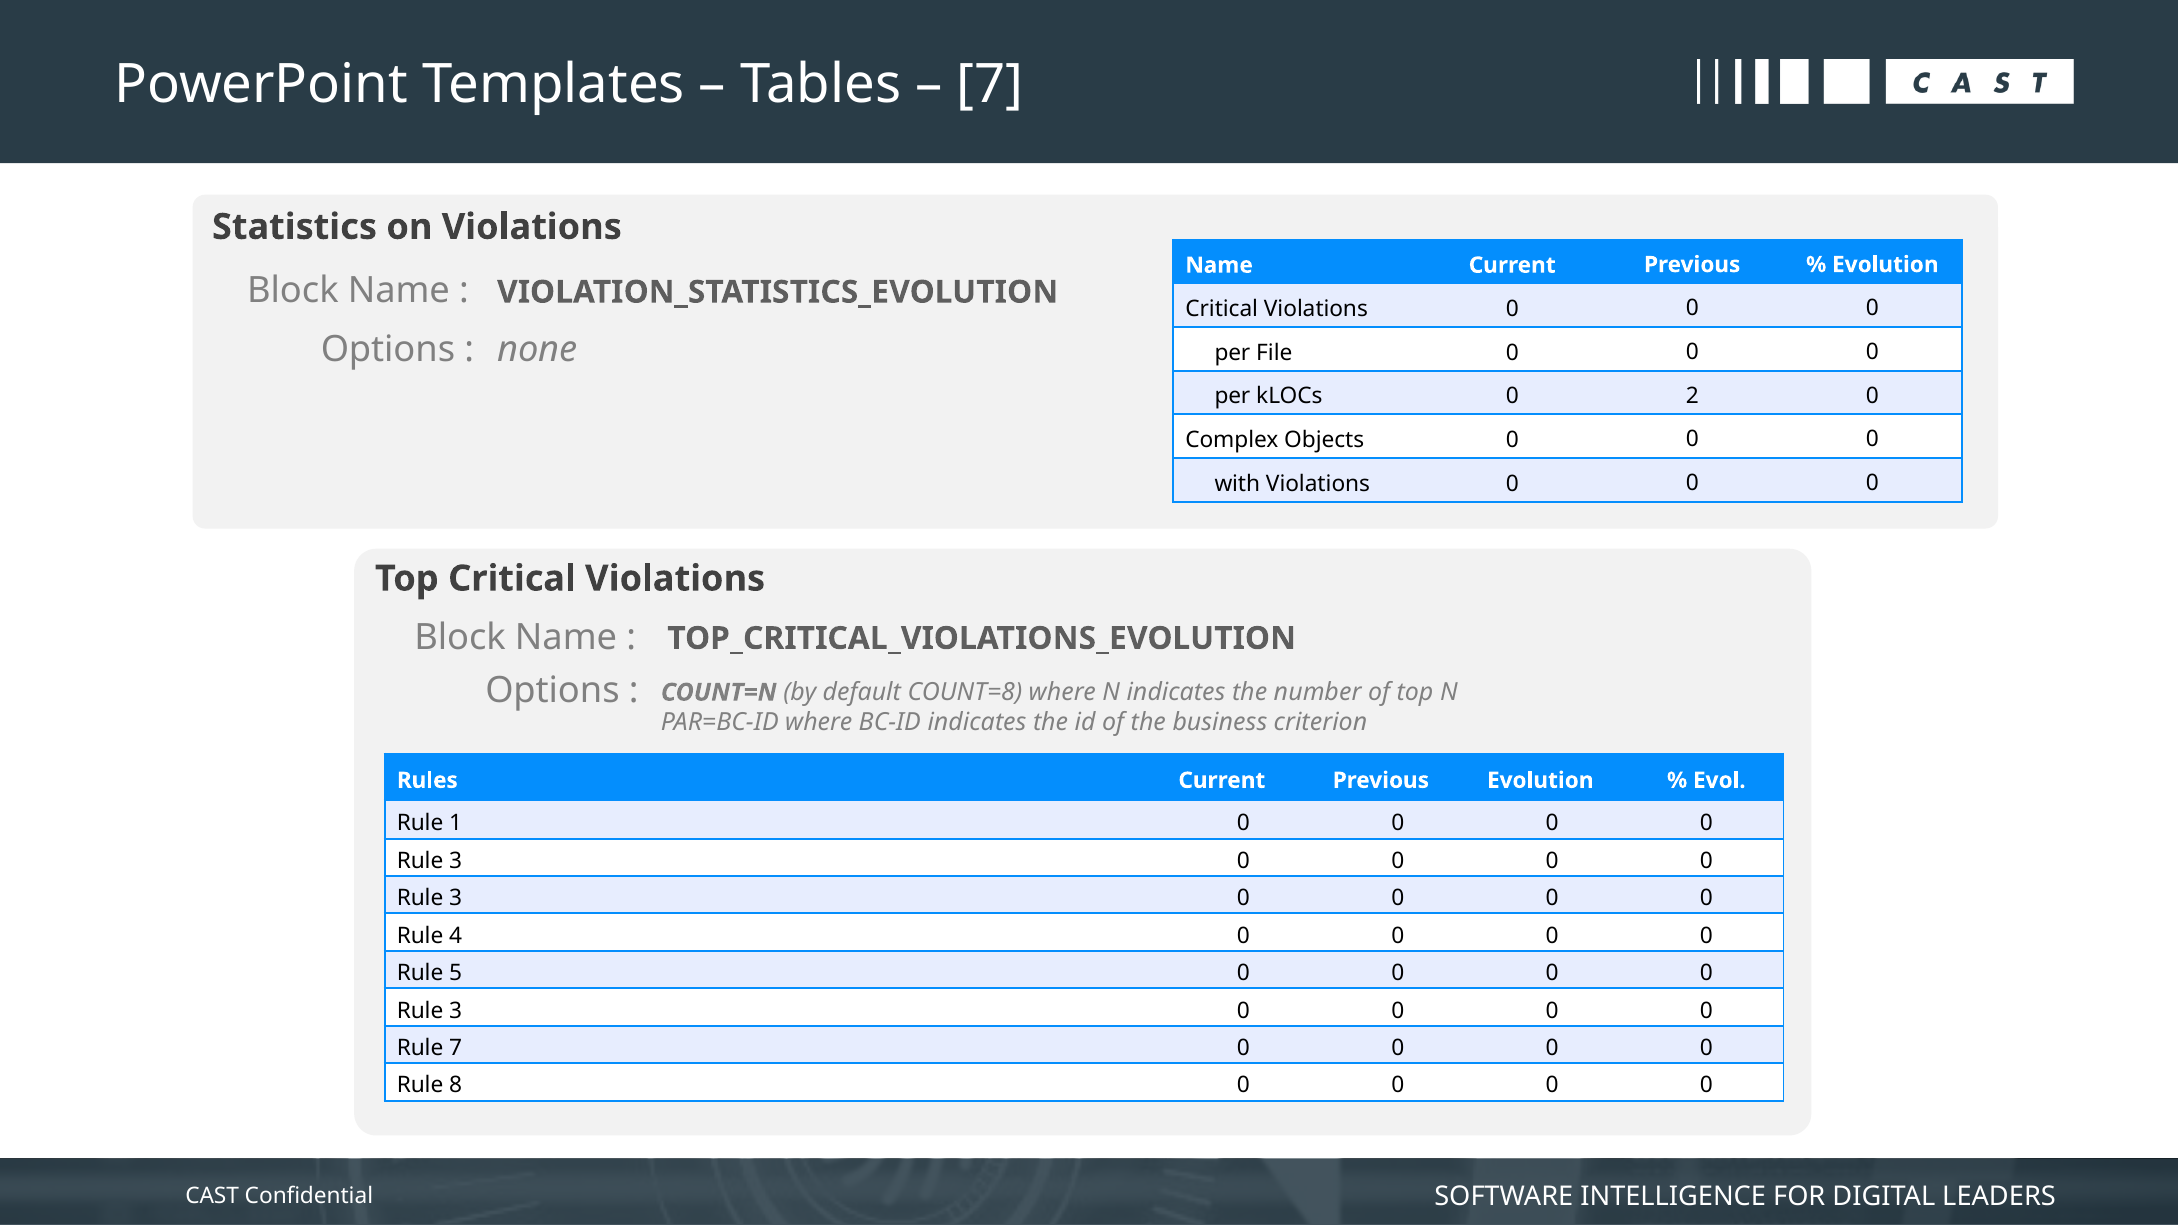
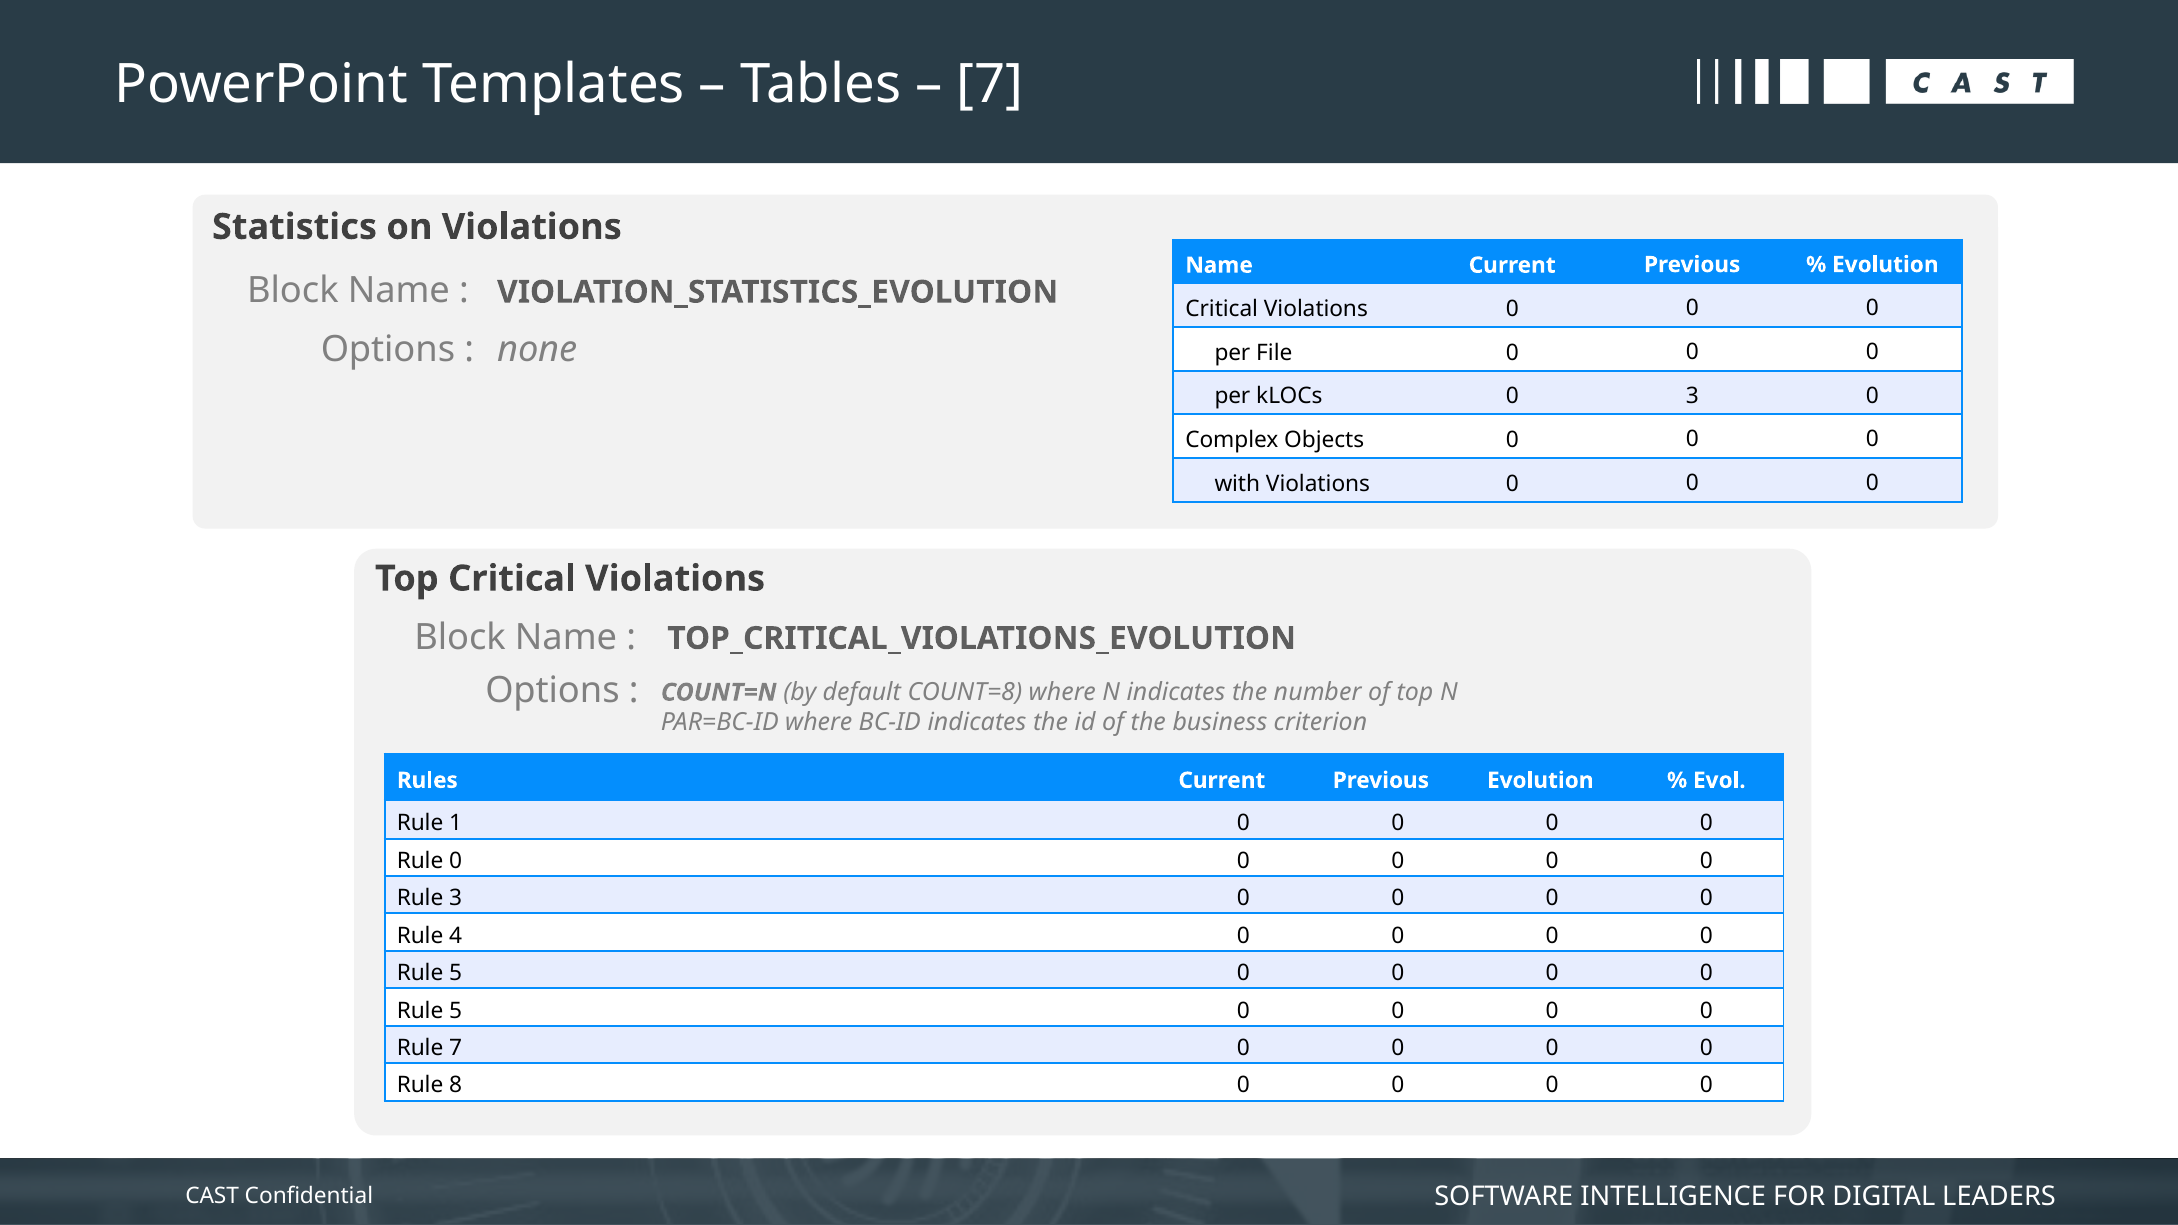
0 2: 2 -> 3
3 at (456, 861): 3 -> 0
3 at (456, 1011): 3 -> 5
